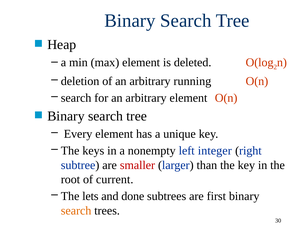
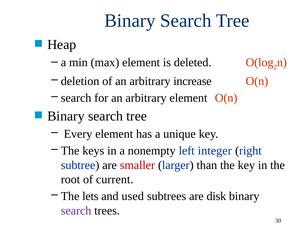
running: running -> increase
done: done -> used
first: first -> disk
search at (76, 211) colour: orange -> purple
